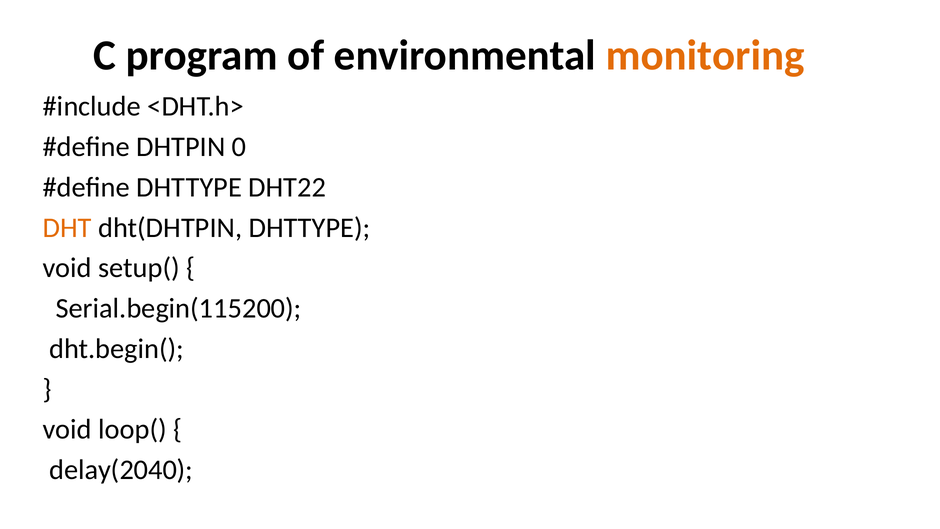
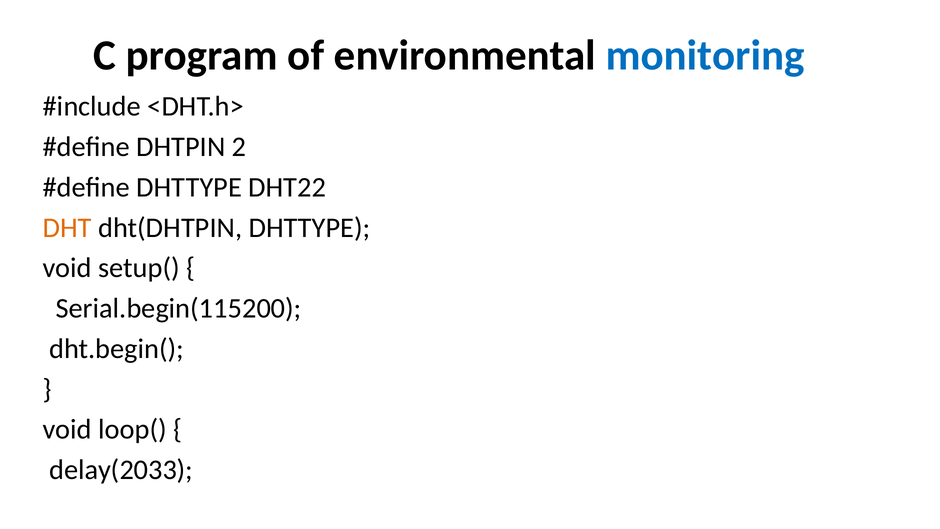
monitoring colour: orange -> blue
0: 0 -> 2
delay(2040: delay(2040 -> delay(2033
